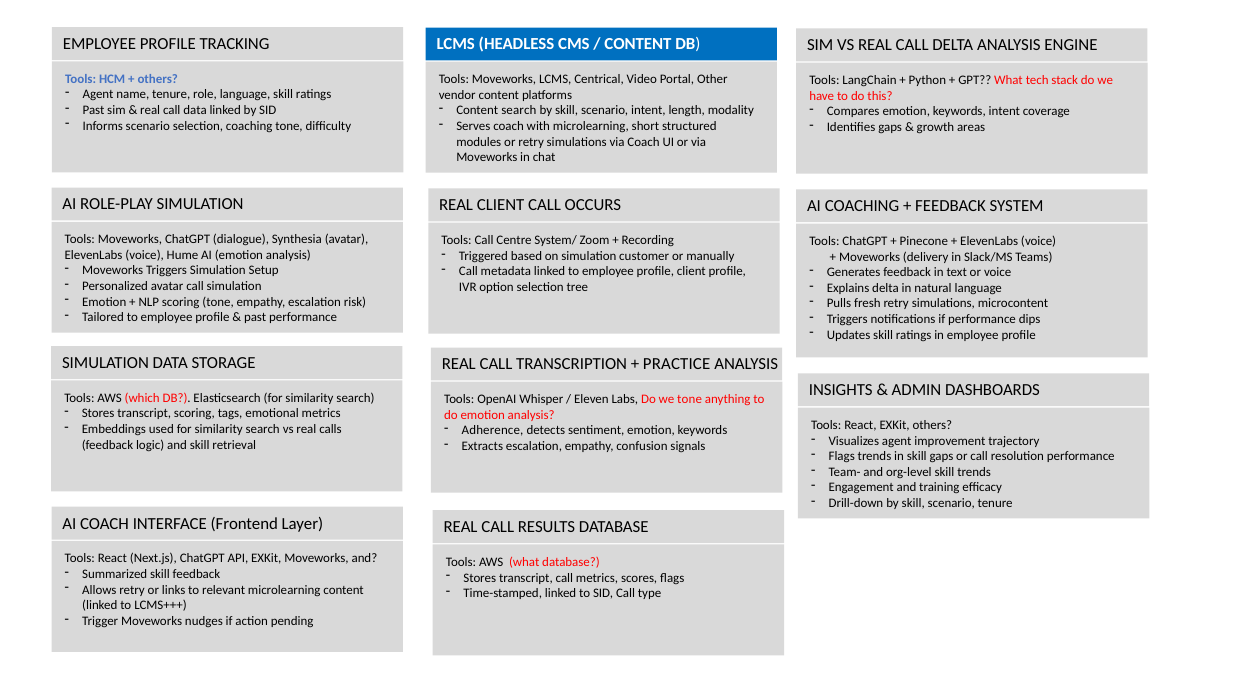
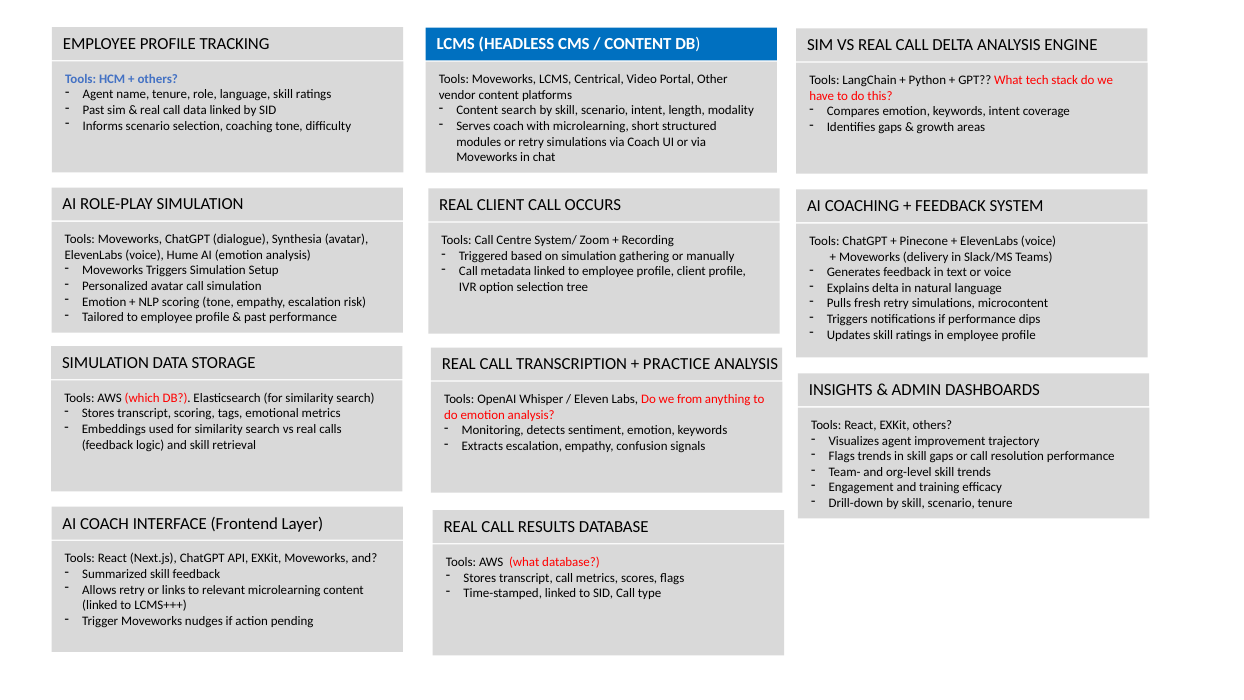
customer: customer -> gathering
we tone: tone -> from
Adherence: Adherence -> Monitoring
